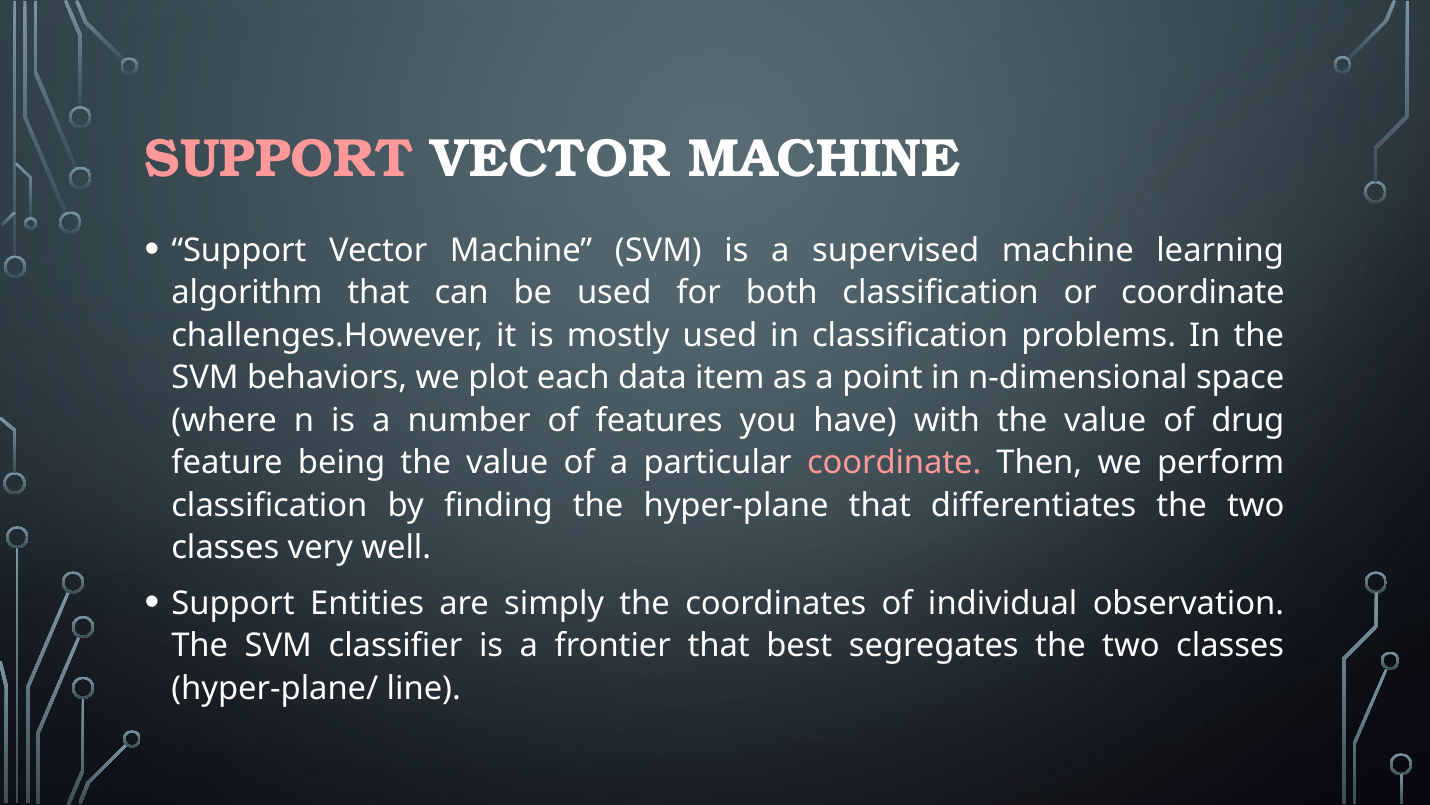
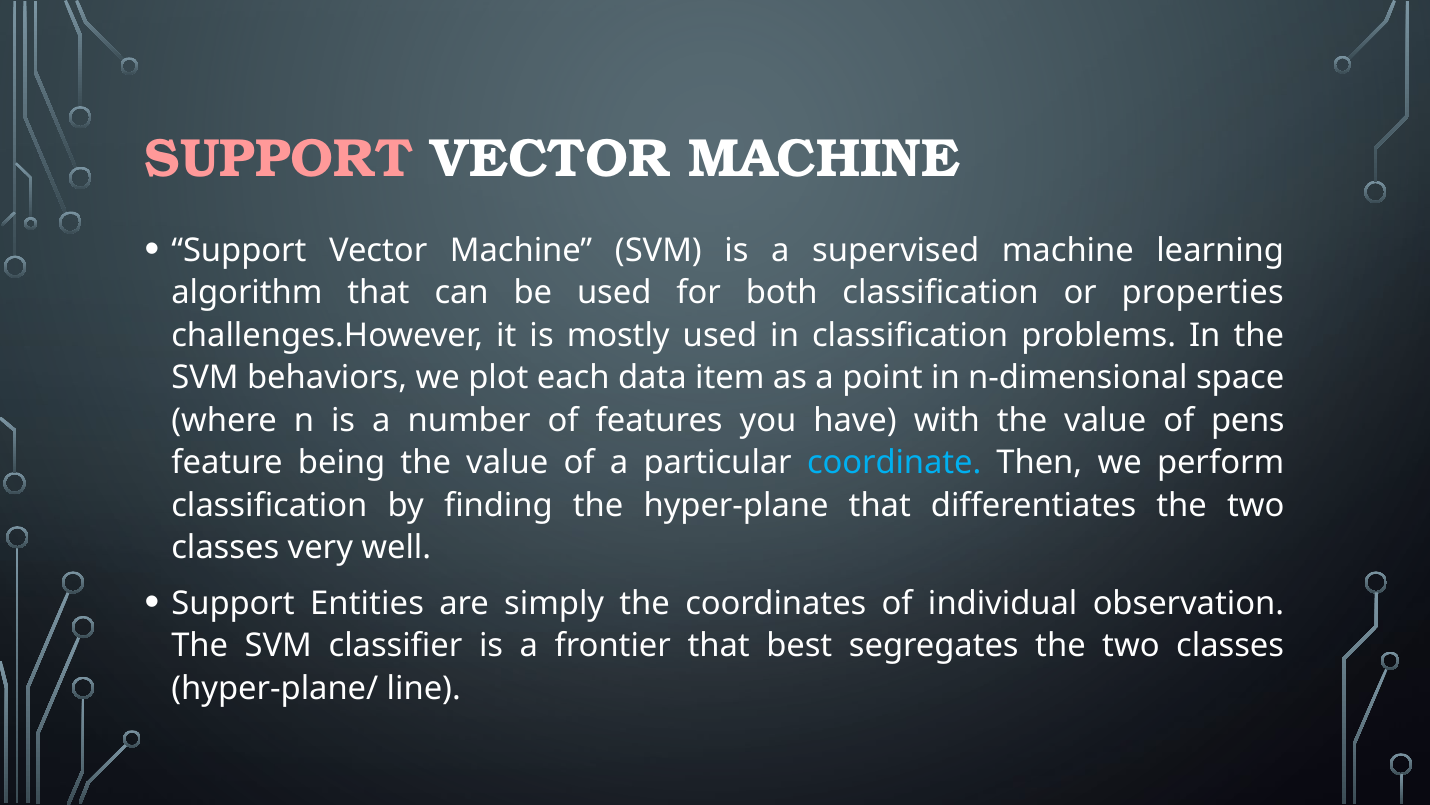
or coordinate: coordinate -> properties
drug: drug -> pens
coordinate at (894, 462) colour: pink -> light blue
